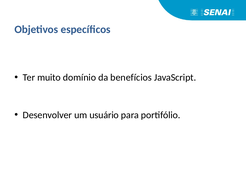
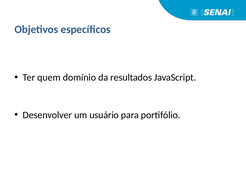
muito: muito -> quem
benefícios: benefícios -> resultados
